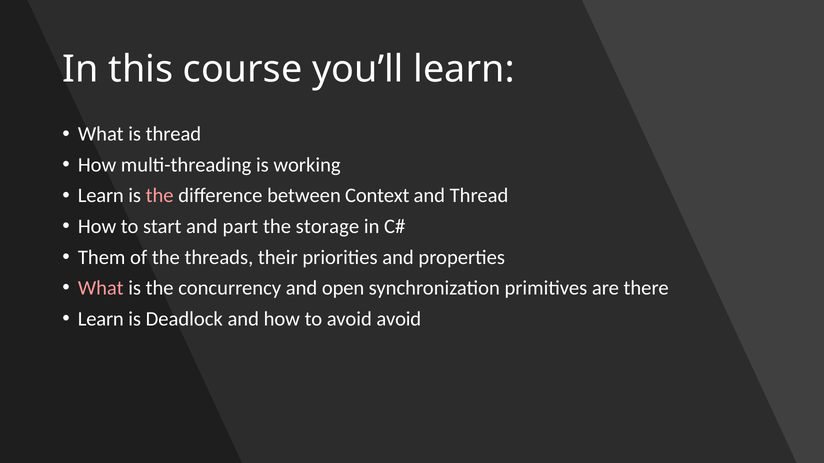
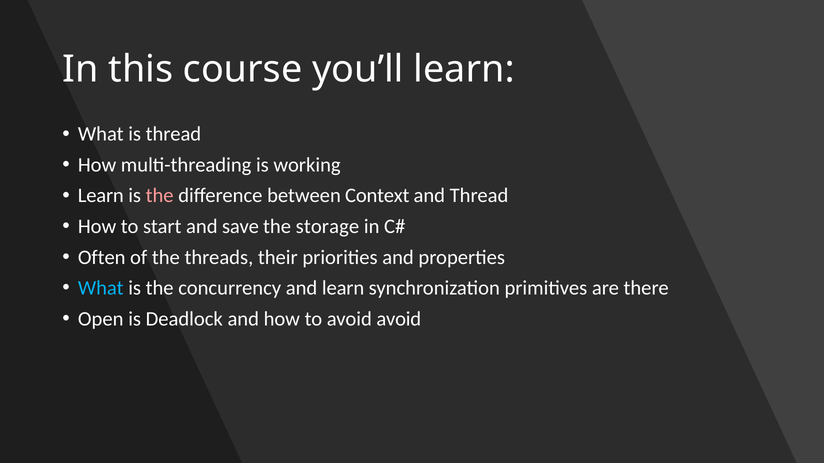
part: part -> save
Them: Them -> Often
What at (101, 288) colour: pink -> light blue
and open: open -> learn
Learn at (101, 319): Learn -> Open
